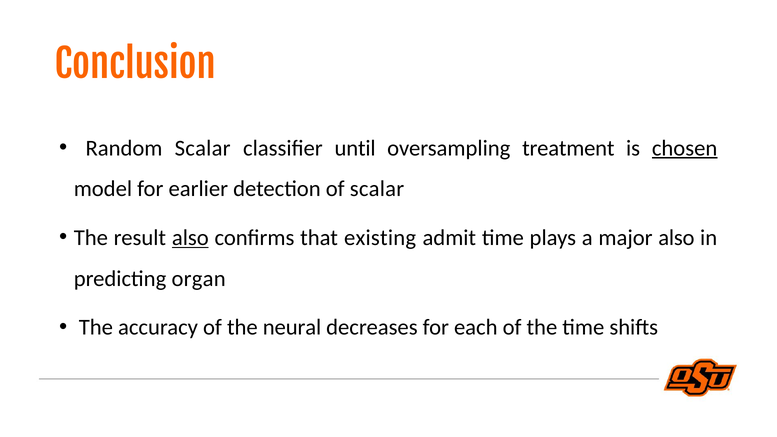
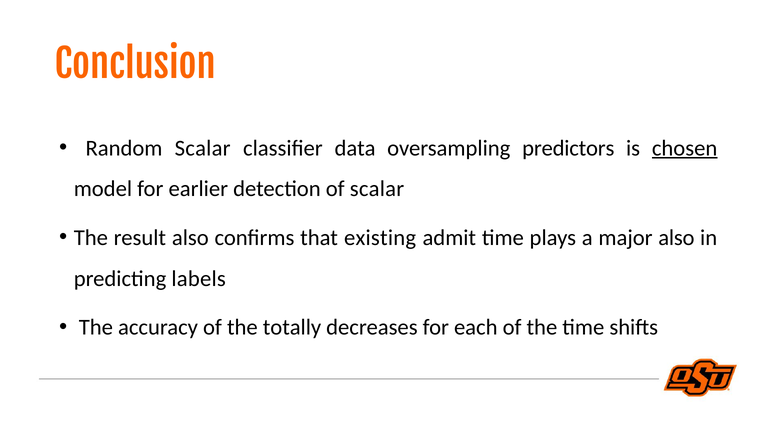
until: until -> data
treatment: treatment -> predictors
also at (190, 238) underline: present -> none
organ: organ -> labels
neural: neural -> totally
